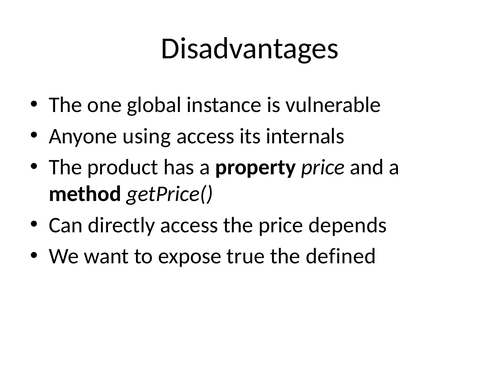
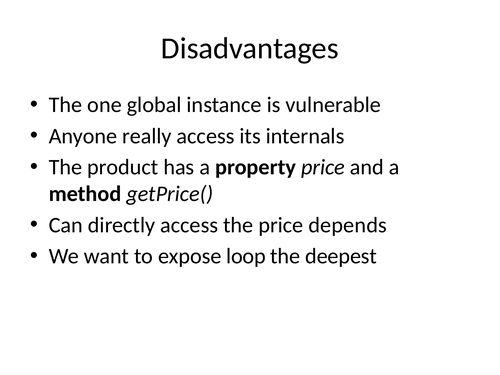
using: using -> really
true: true -> loop
defined: defined -> deepest
